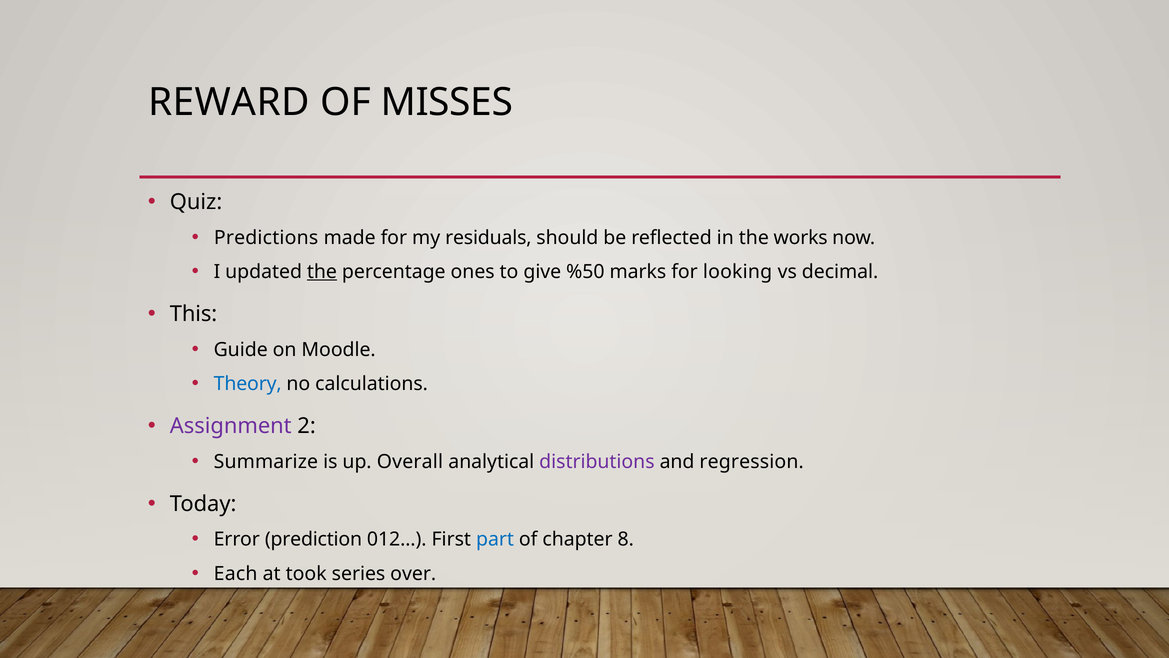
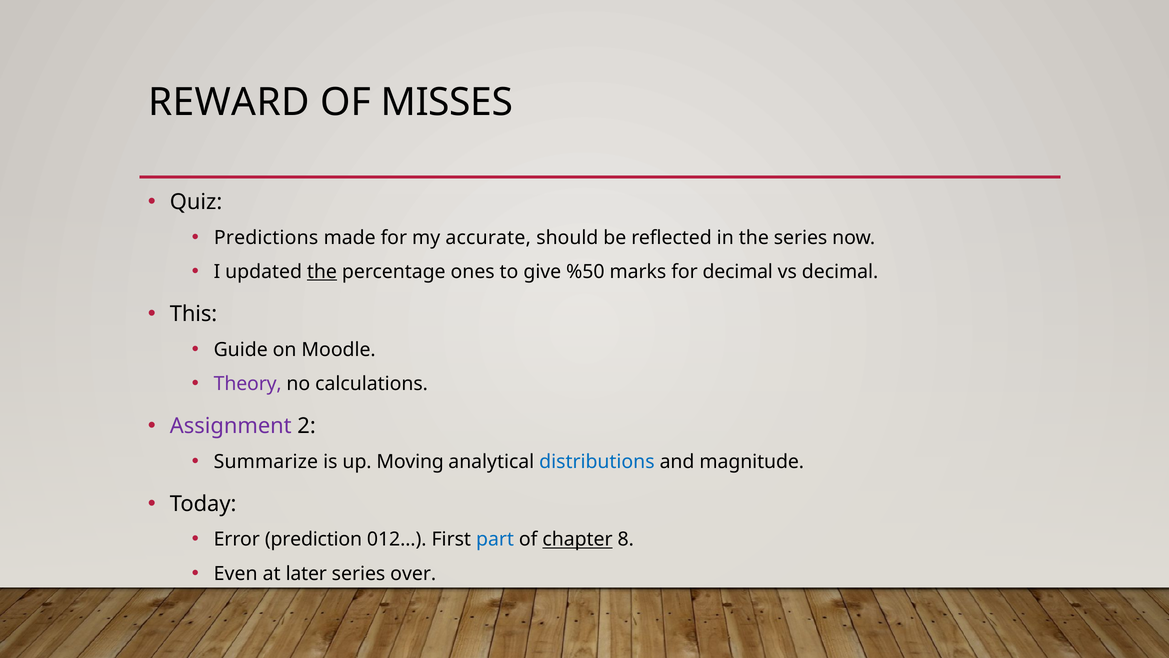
residuals: residuals -> accurate
the works: works -> series
for looking: looking -> decimal
Theory colour: blue -> purple
Overall: Overall -> Moving
distributions colour: purple -> blue
regression: regression -> magnitude
chapter underline: none -> present
Each: Each -> Even
took: took -> later
